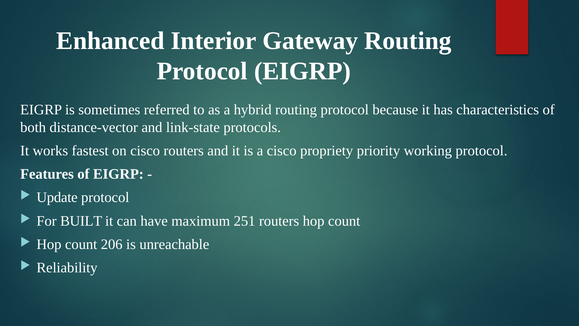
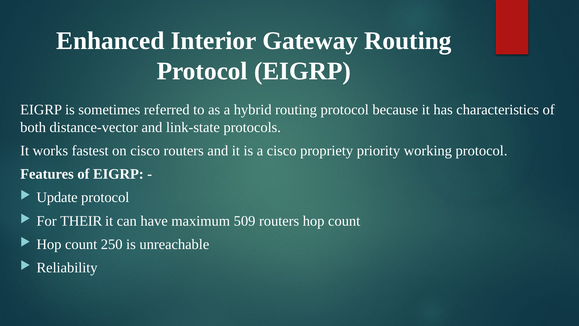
BUILT: BUILT -> THEIR
251: 251 -> 509
206: 206 -> 250
